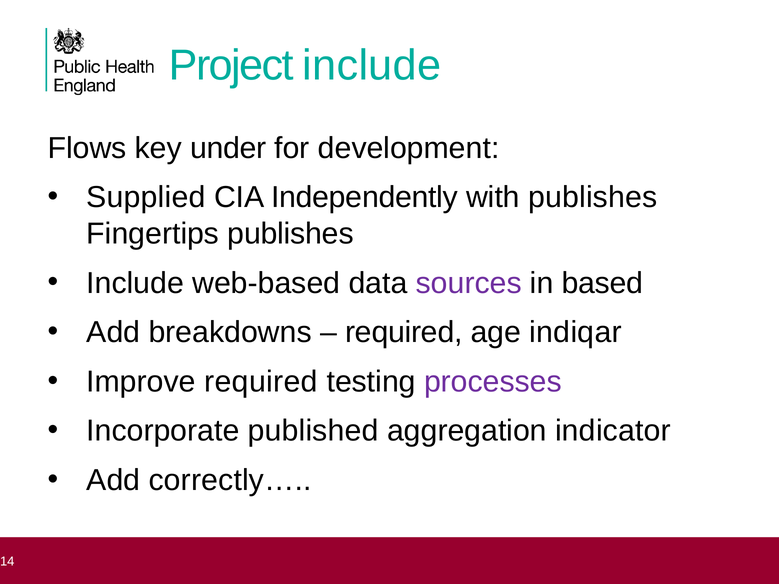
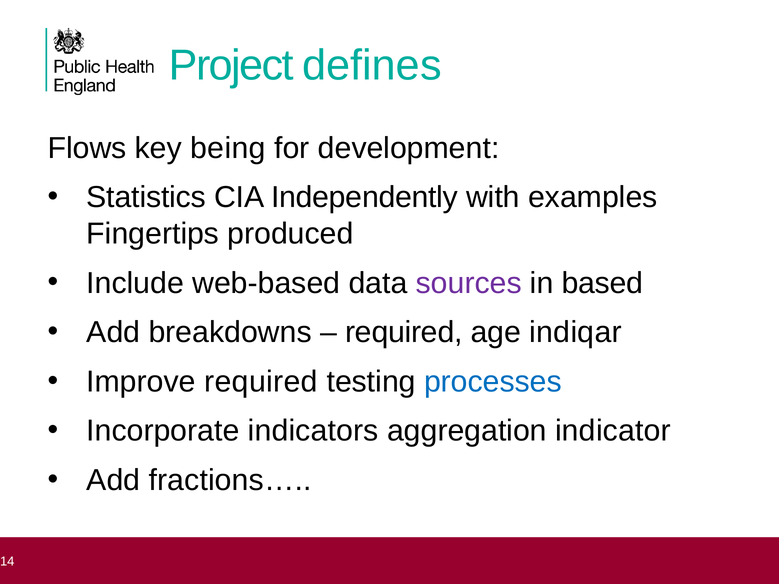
Project include: include -> defines
under: under -> being
Supplied: Supplied -> Statistics
with publishes: publishes -> examples
Fingertips publishes: publishes -> produced
processes colour: purple -> blue
published: published -> indicators
correctly…: correctly… -> fractions…
